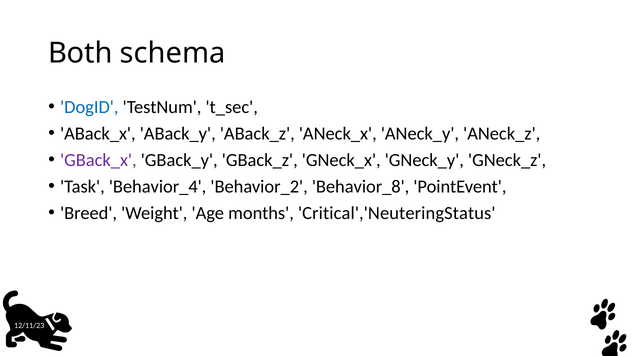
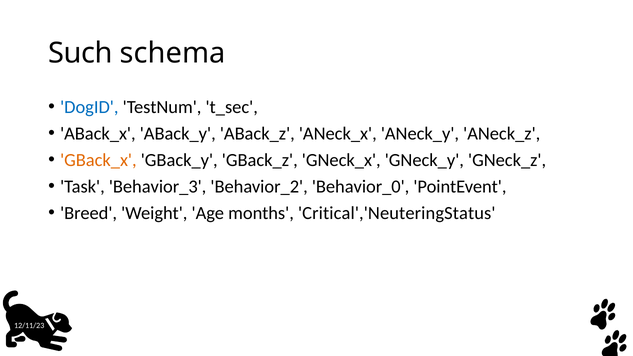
Both: Both -> Such
GBack_x colour: purple -> orange
Behavior_4: Behavior_4 -> Behavior_3
Behavior_8: Behavior_8 -> Behavior_0
